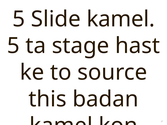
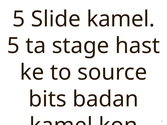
this: this -> bits
